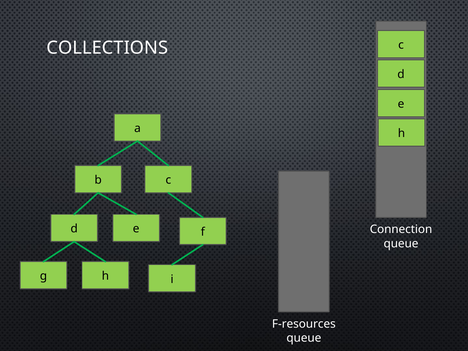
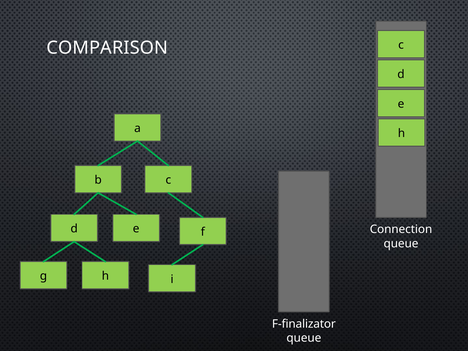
COLLECTIONS: COLLECTIONS -> COMPARISON
F-resources: F-resources -> F-finalizator
